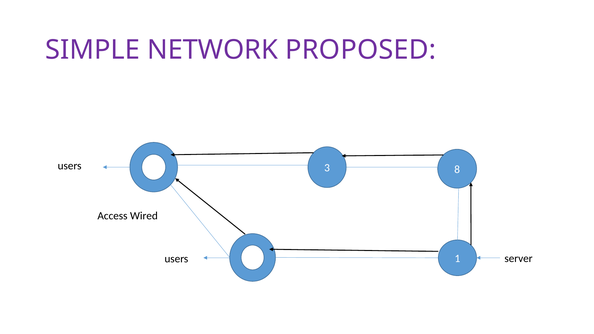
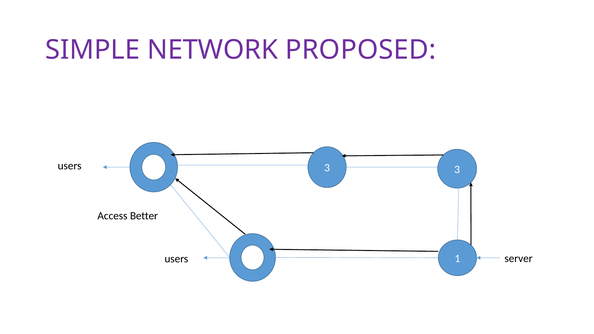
3 8: 8 -> 3
Wired: Wired -> Better
